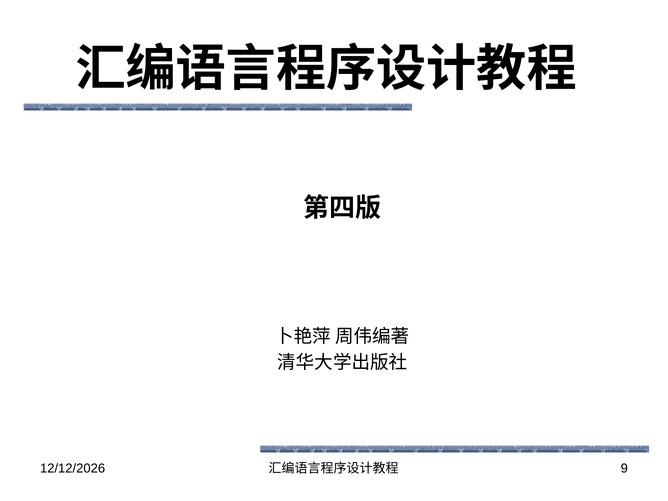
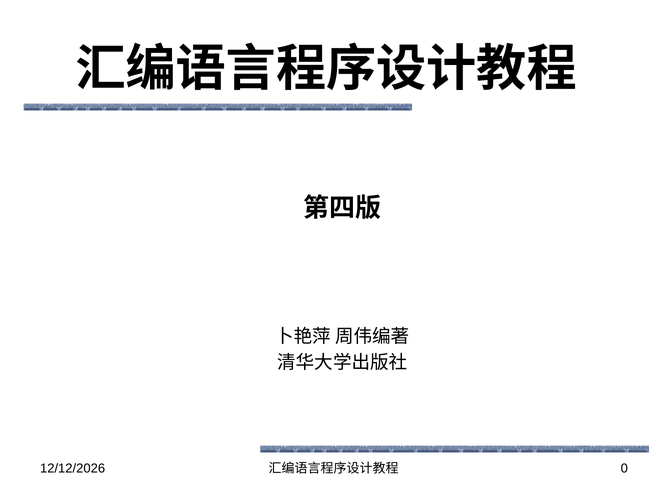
9: 9 -> 0
